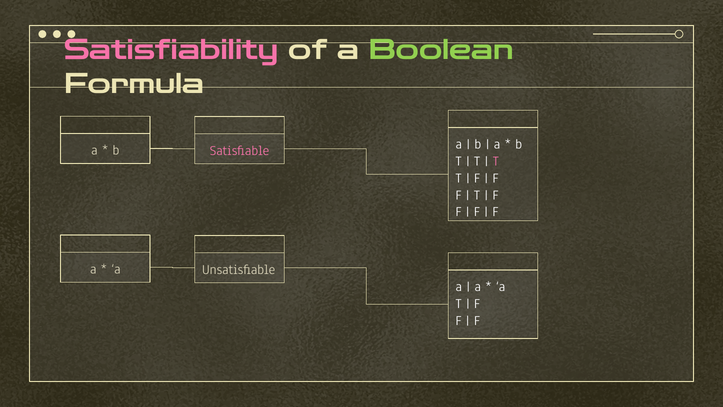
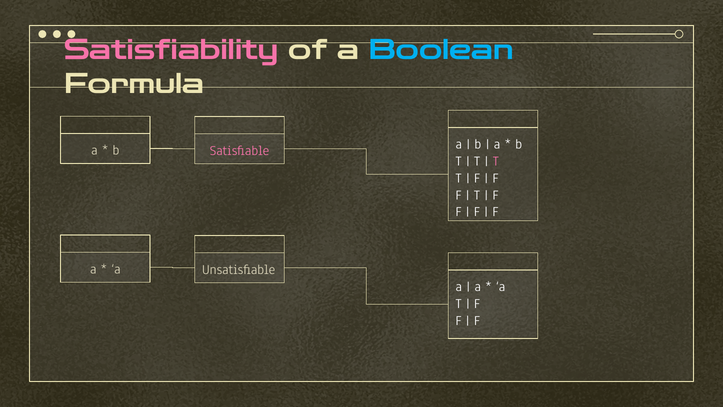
Boolean colour: light green -> light blue
